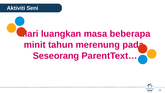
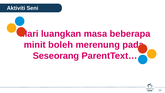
tahun: tahun -> boleh
